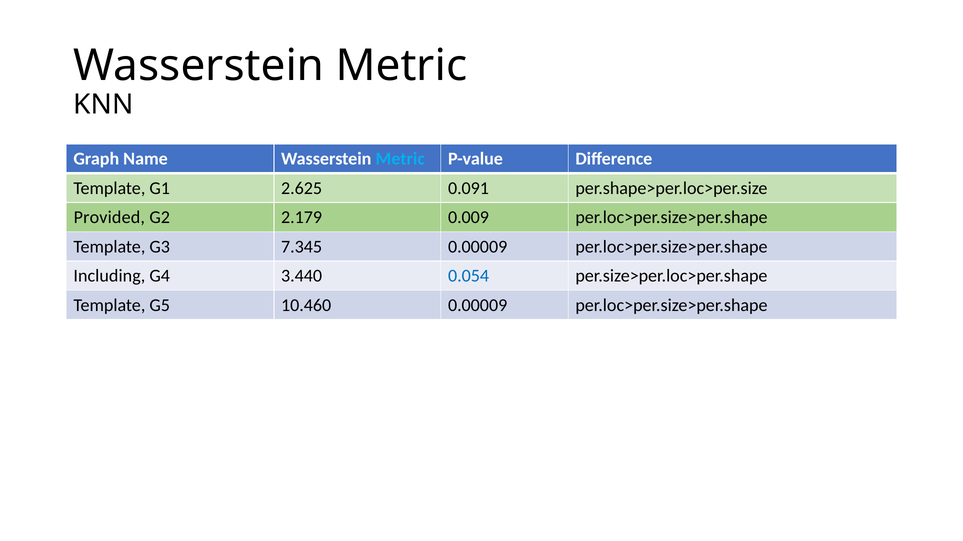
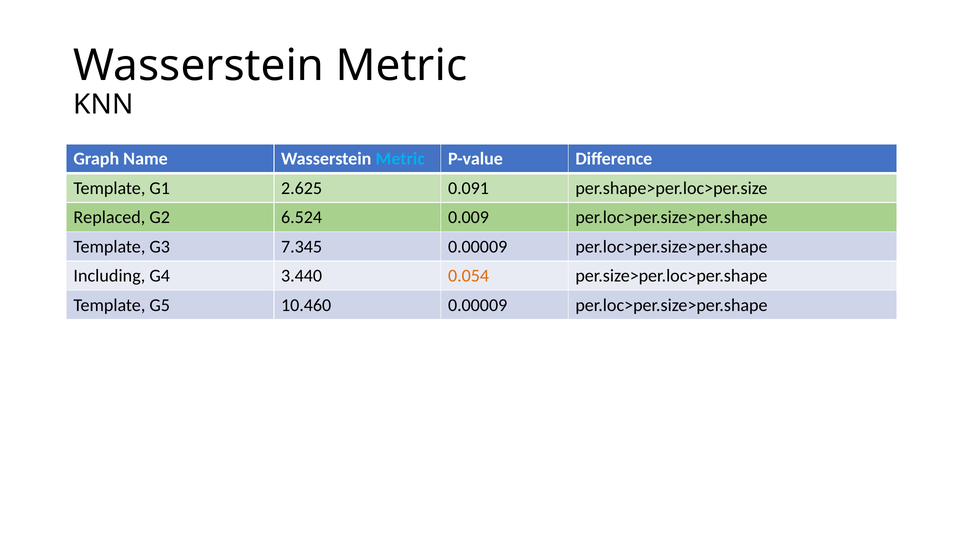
Provided: Provided -> Replaced
2.179: 2.179 -> 6.524
0.054 colour: blue -> orange
